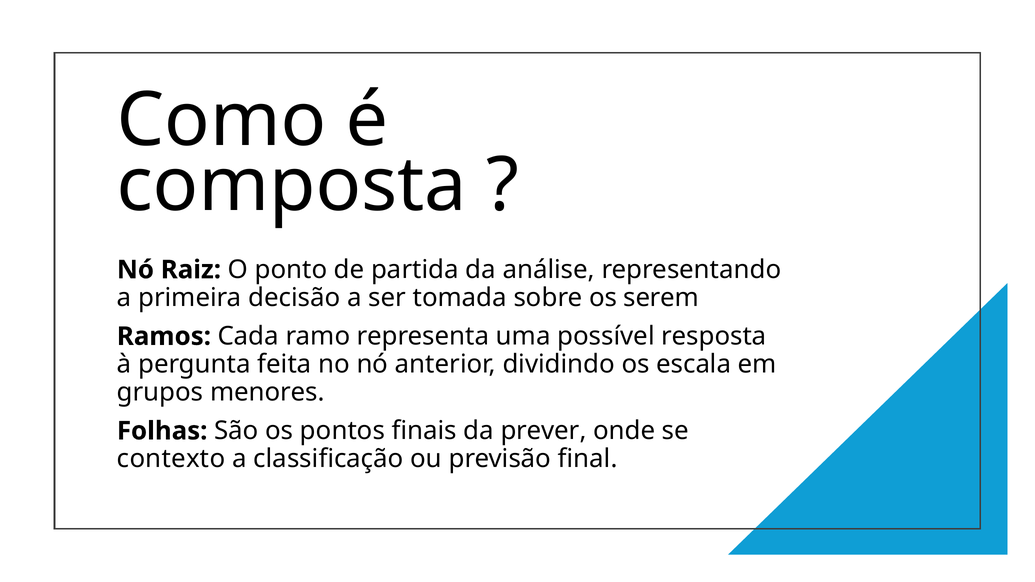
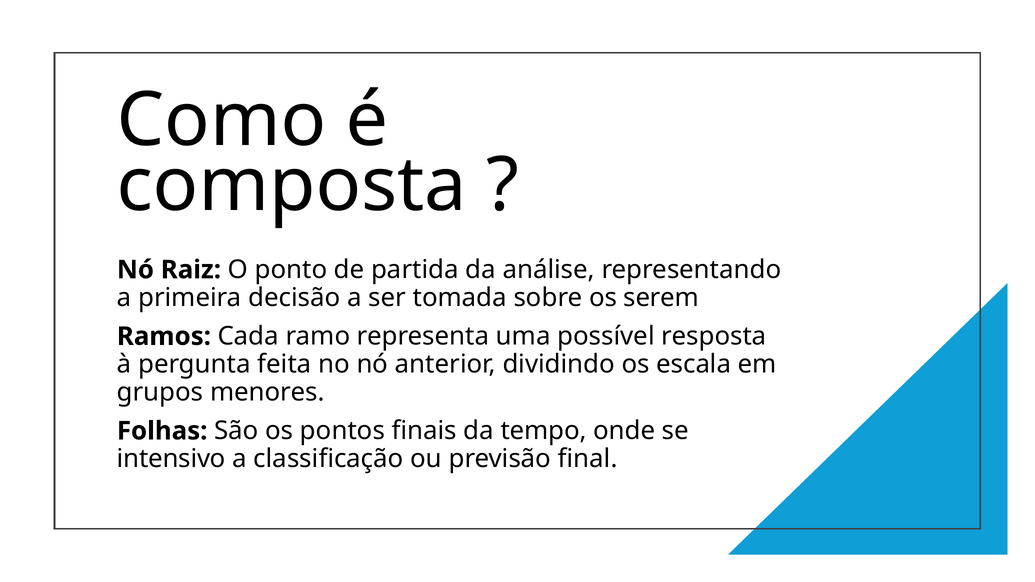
prever: prever -> tempo
contexto: contexto -> intensivo
